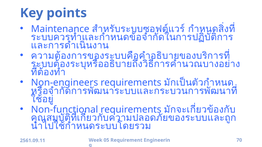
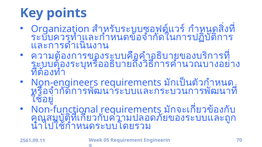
Maintenance: Maintenance -> Organization
